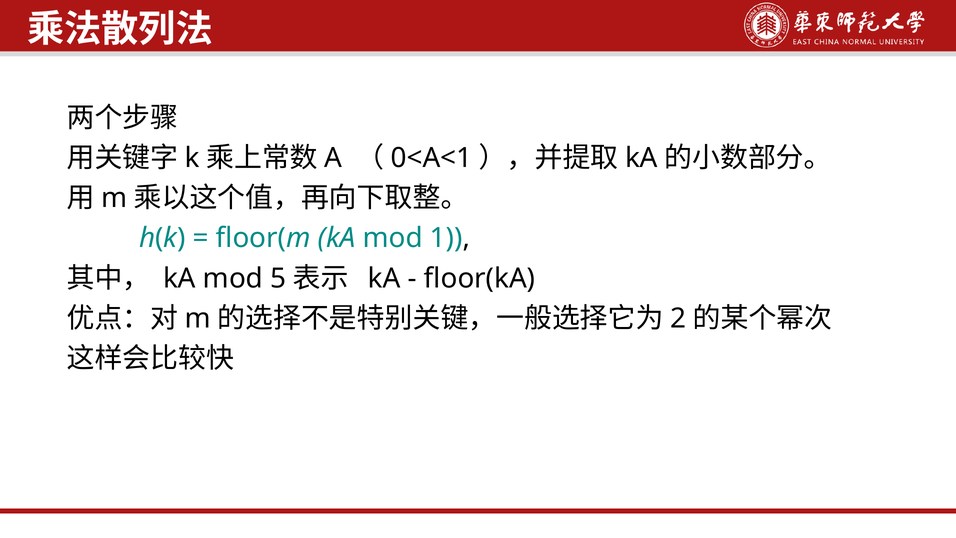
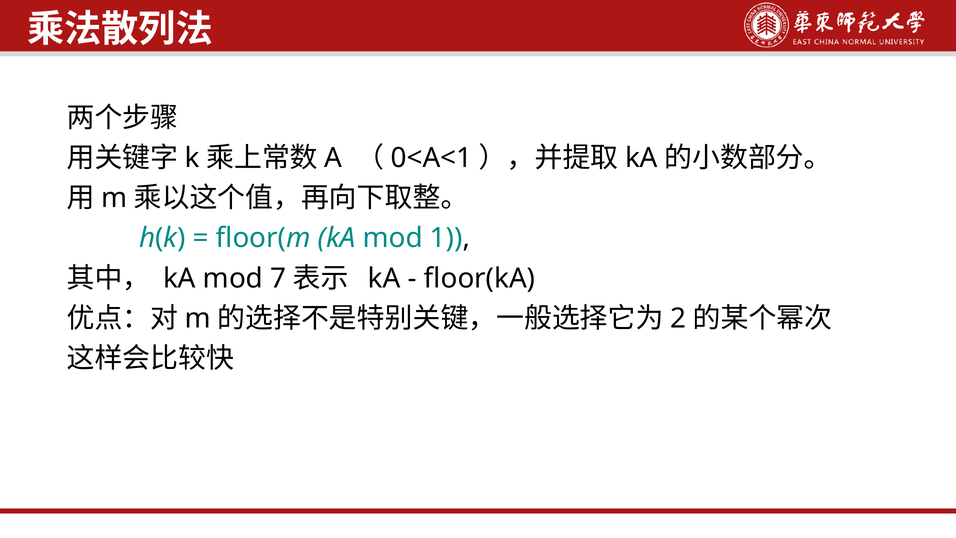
5: 5 -> 7
